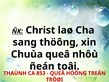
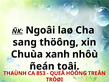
Christ: Christ -> Ngoâi
Chuùa queâ: queâ -> xanh
